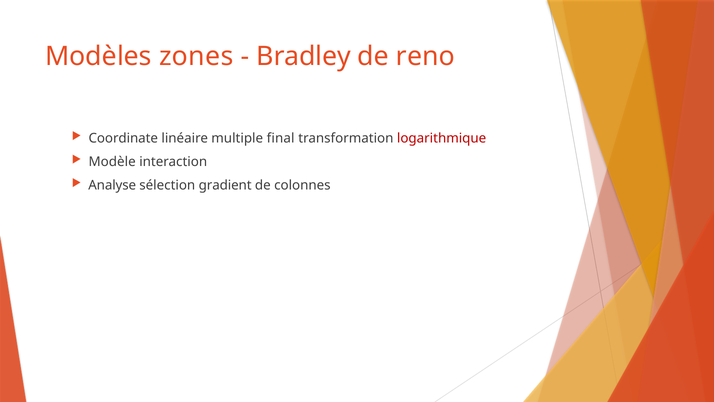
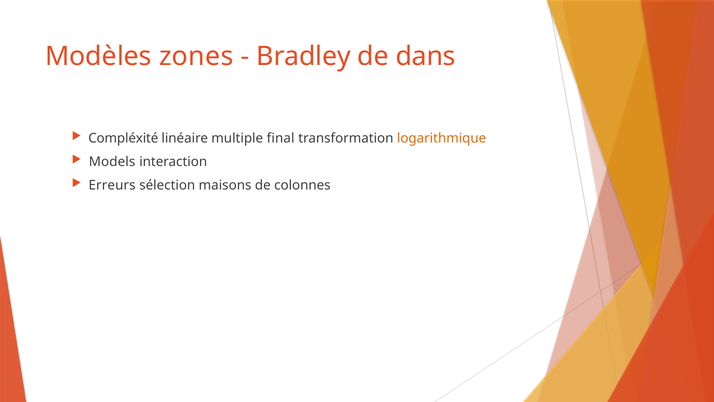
reno: reno -> dans
Coordinate: Coordinate -> Compléxité
logarithmique colour: red -> orange
Modèle: Modèle -> Models
Analyse: Analyse -> Erreurs
gradient: gradient -> maisons
